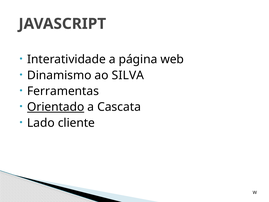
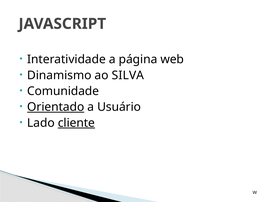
Ferramentas: Ferramentas -> Comunidade
Cascata: Cascata -> Usuário
cliente underline: none -> present
